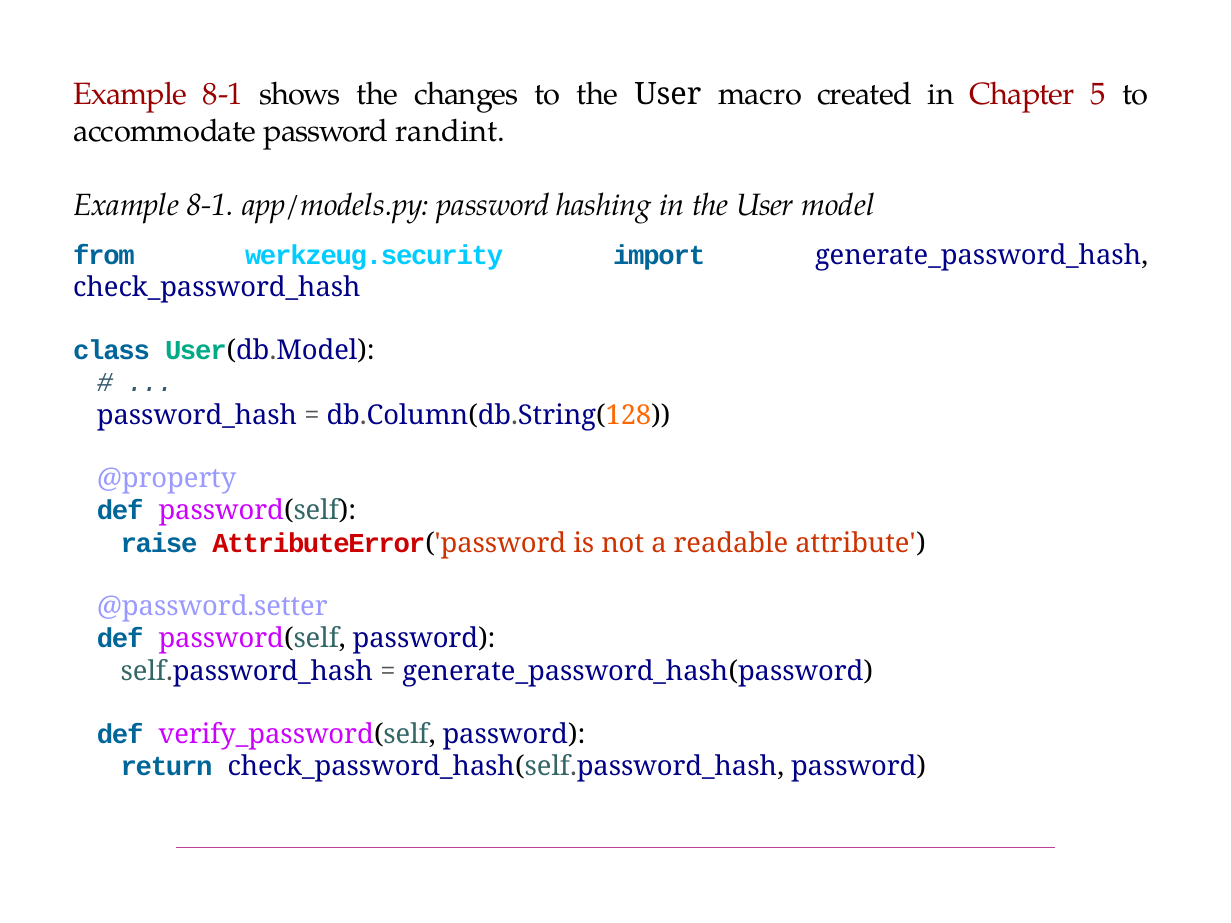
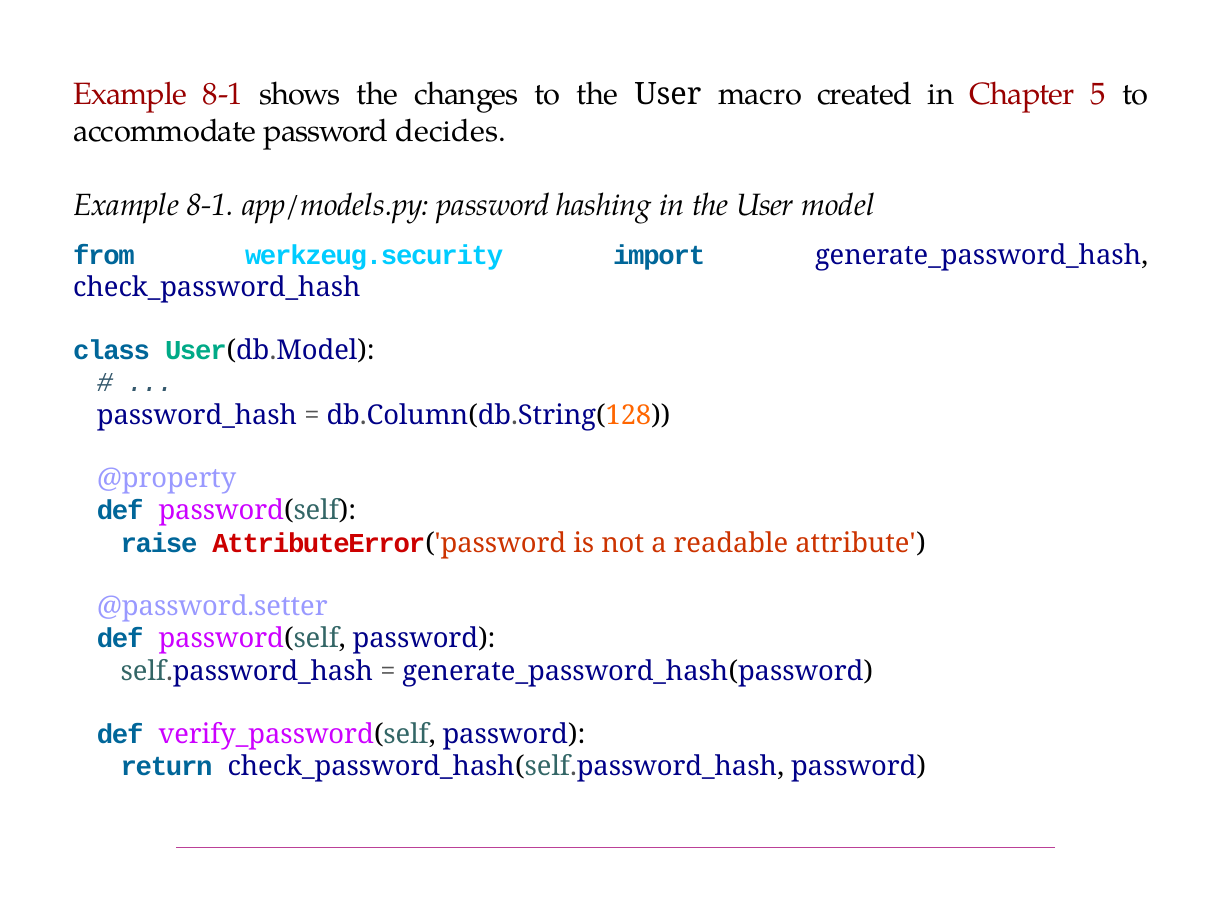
randint: randint -> decides
